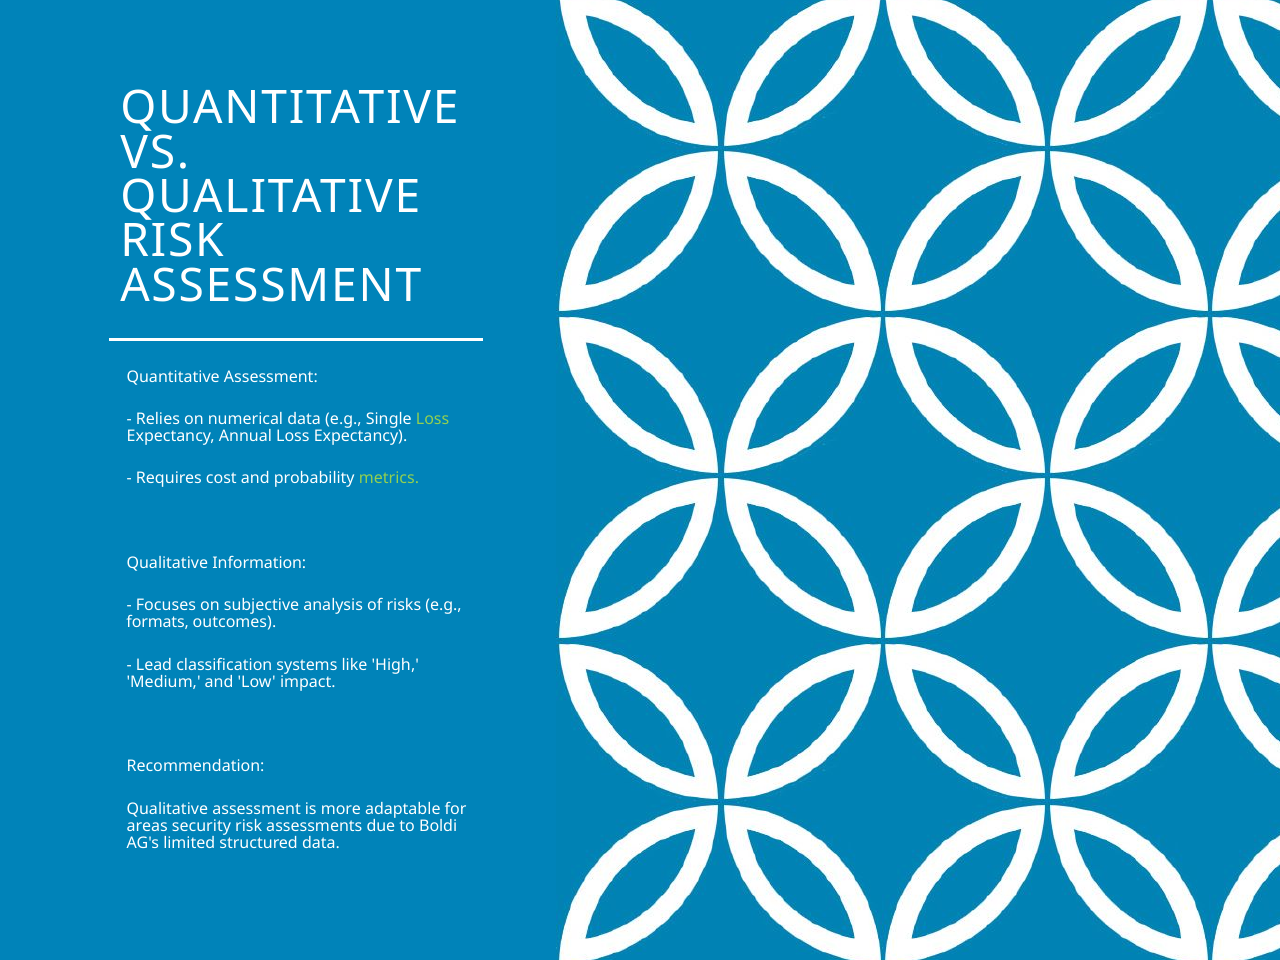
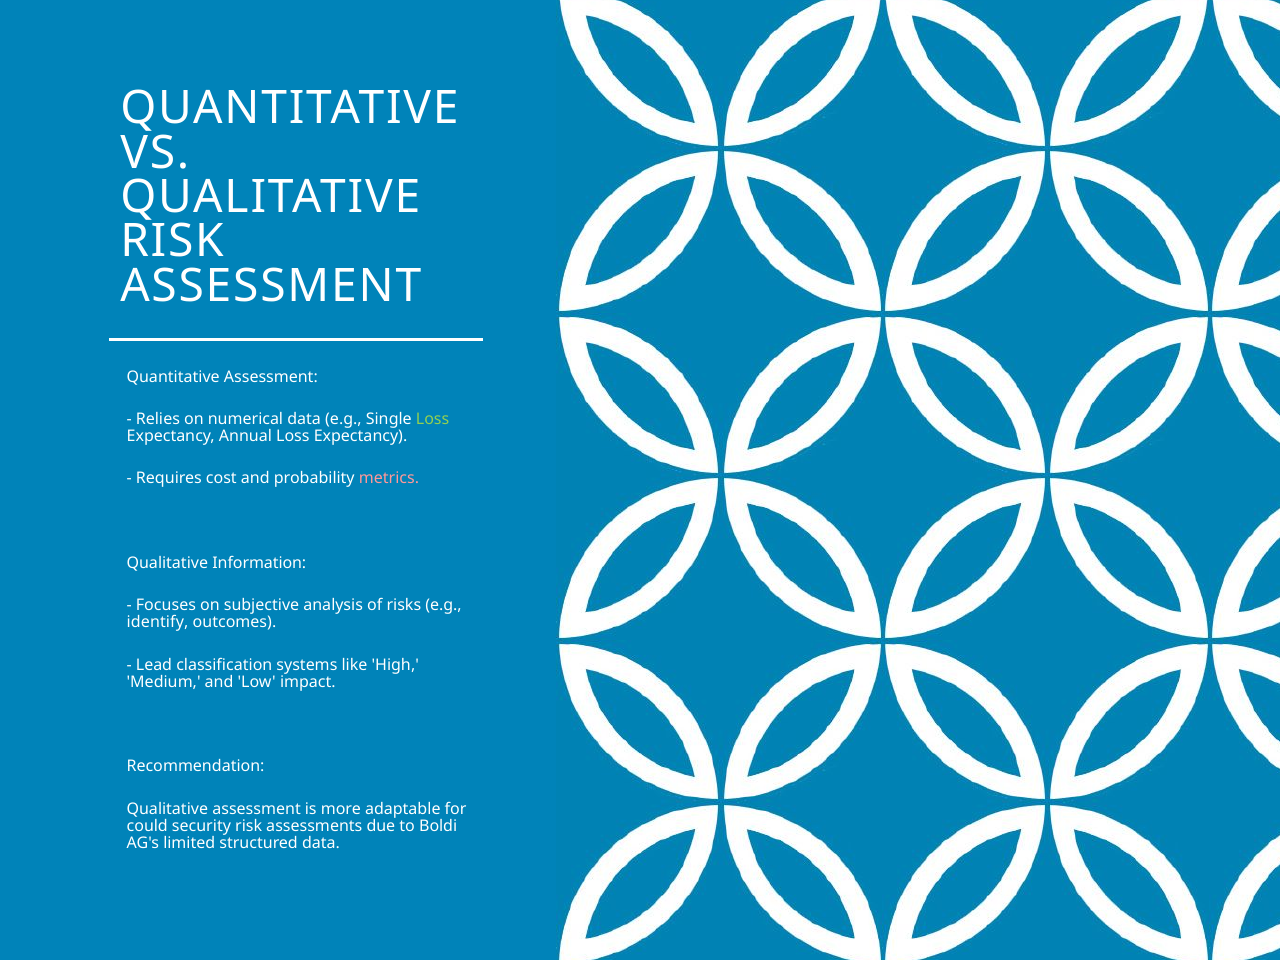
metrics colour: light green -> pink
formats: formats -> identify
areas: areas -> could
